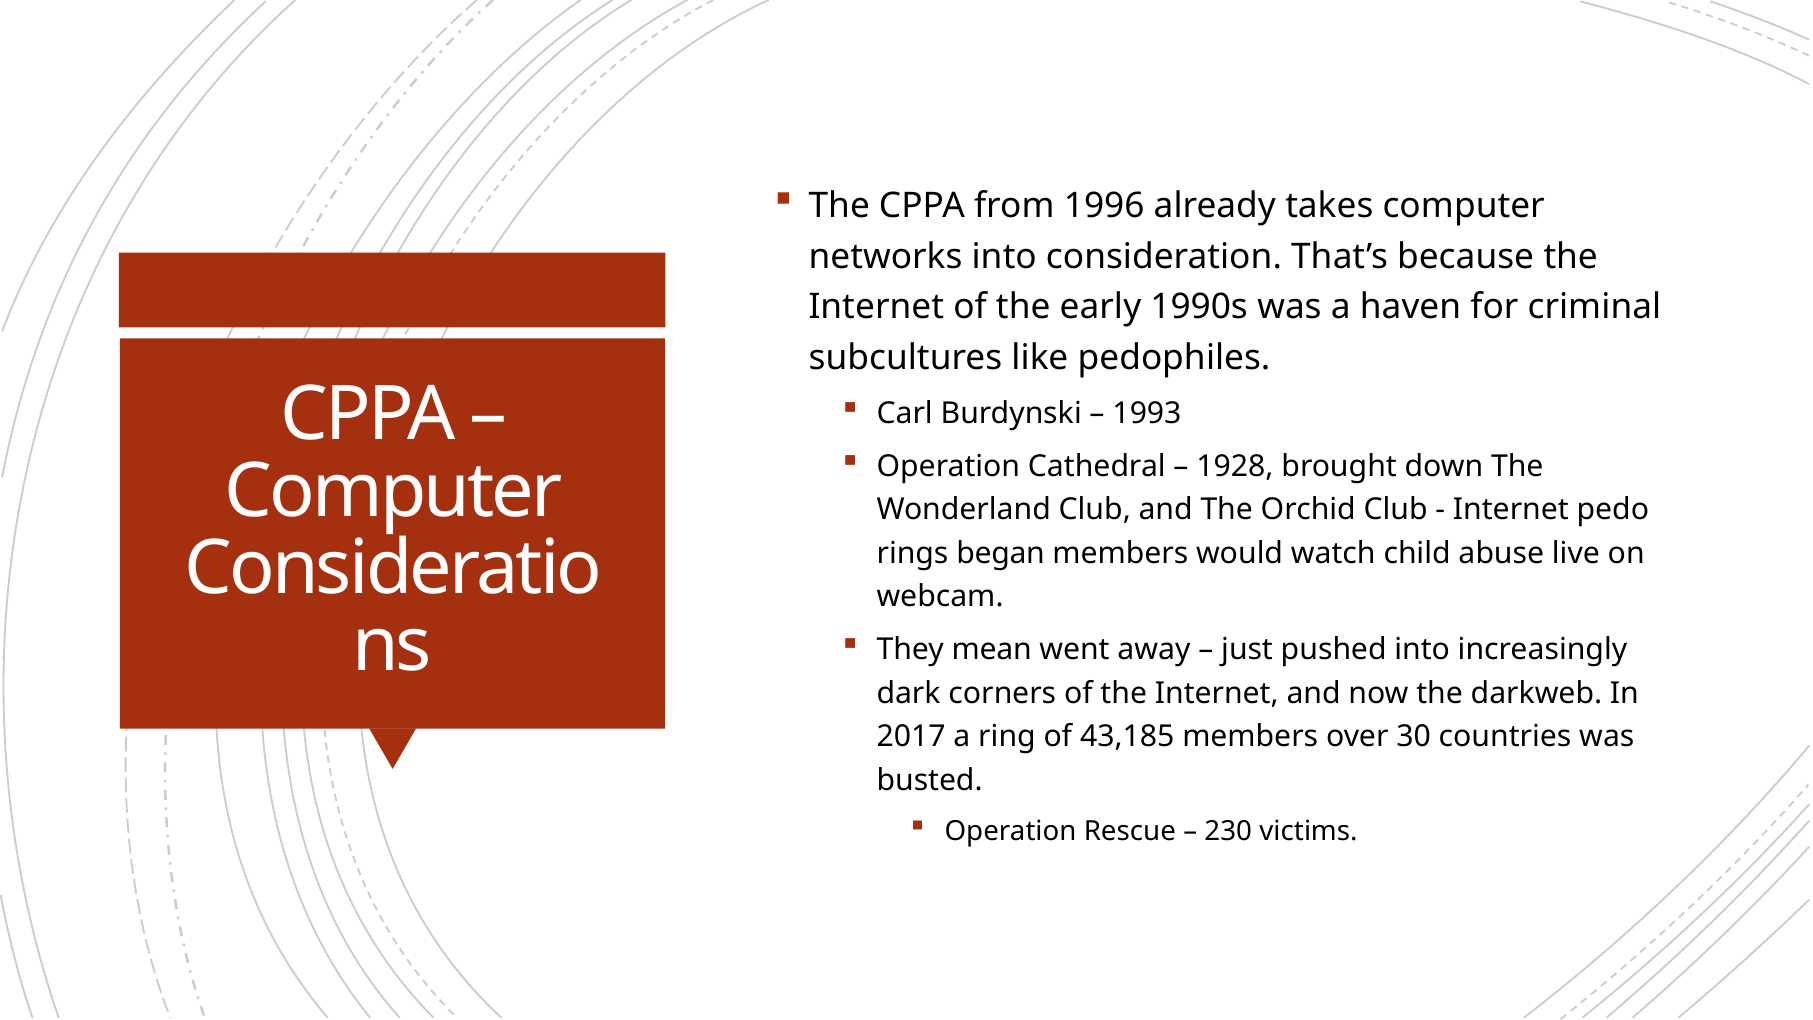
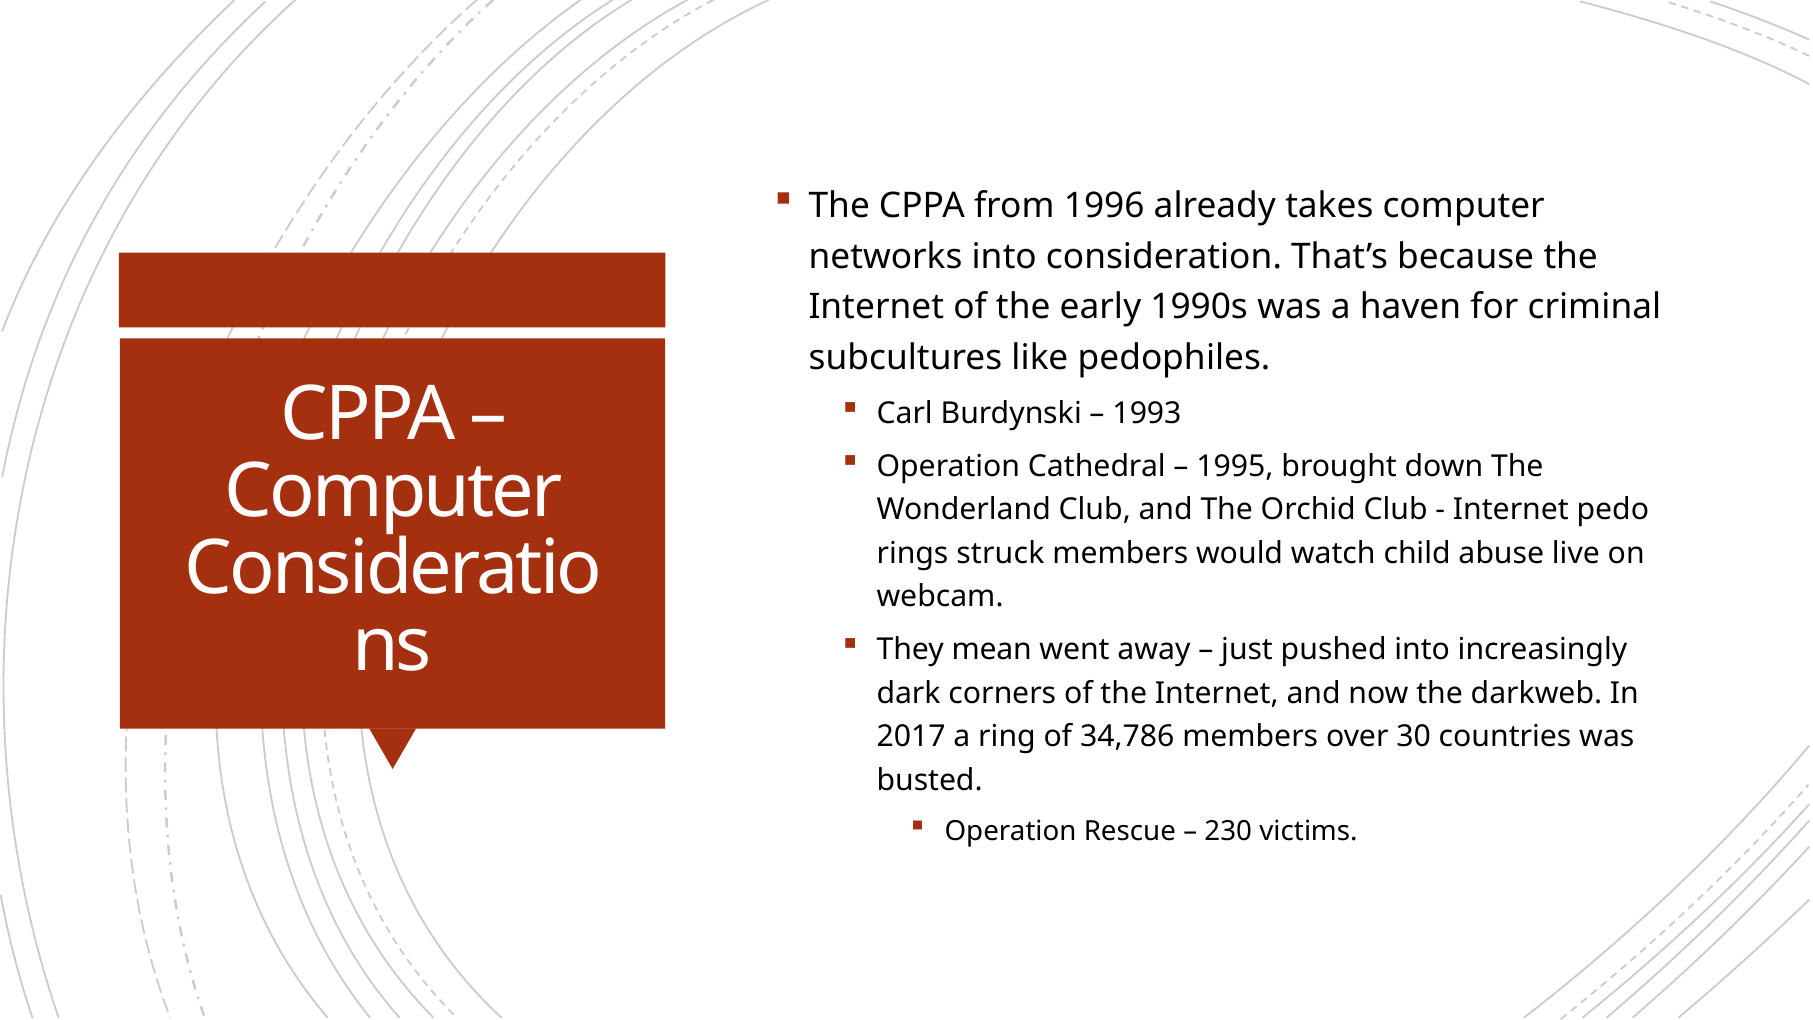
1928: 1928 -> 1995
began: began -> struck
43,185: 43,185 -> 34,786
